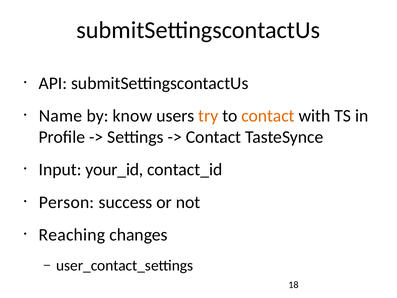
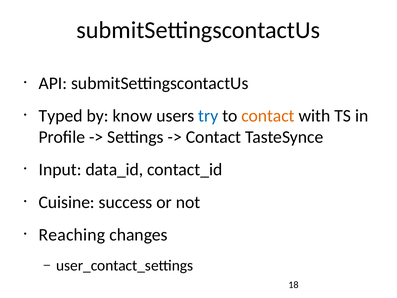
Name: Name -> Typed
try colour: orange -> blue
your_id: your_id -> data_id
Person: Person -> Cuisine
